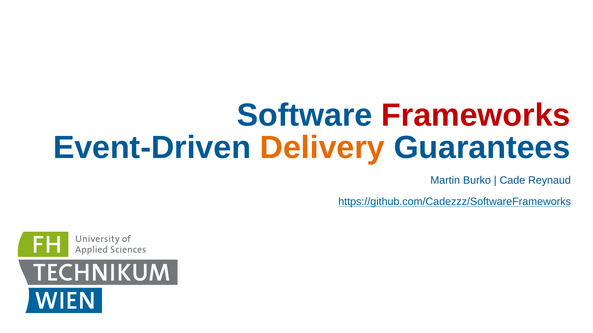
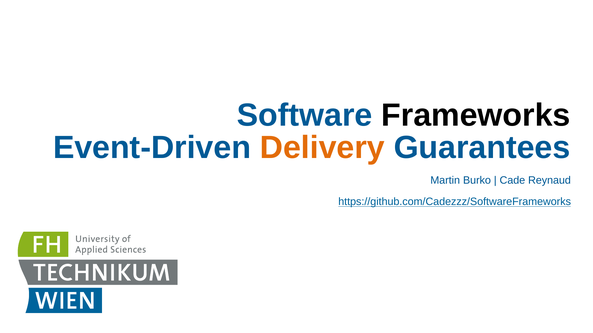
Frameworks colour: red -> black
